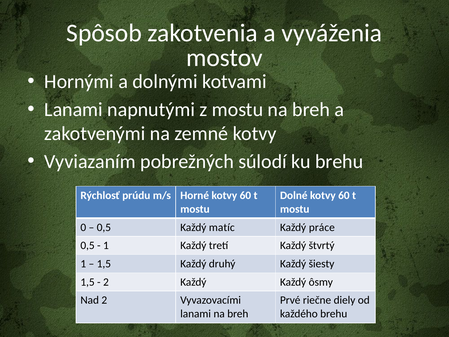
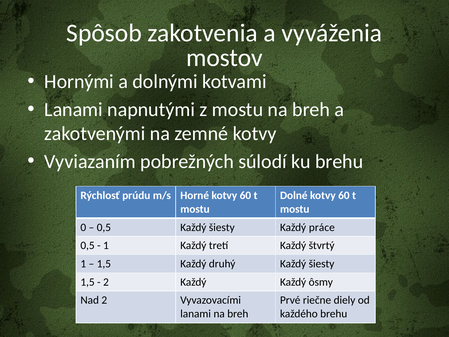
0,5 Každý matíc: matíc -> šiesty
